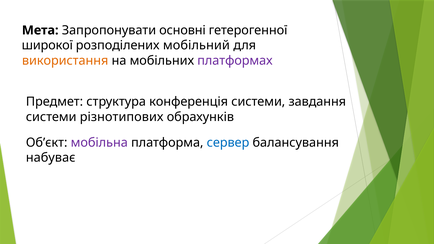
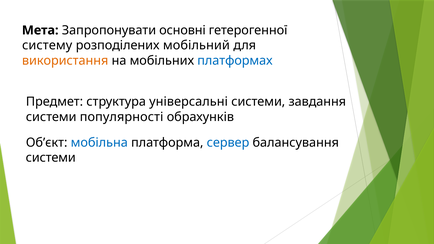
широкої: широкої -> систему
платформах colour: purple -> blue
конференція: конференція -> універсальні
різнотипових: різнотипових -> популярності
мобільна colour: purple -> blue
набуває at (51, 158): набуває -> системи
